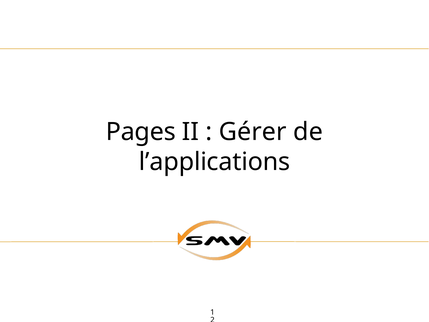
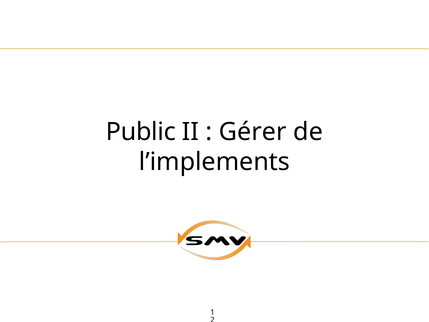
Pages: Pages -> Public
l’applications: l’applications -> l’implements
